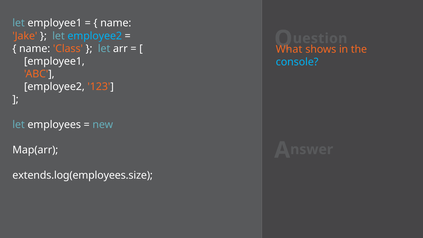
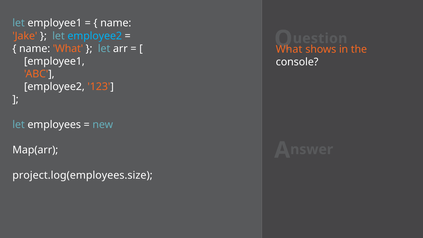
name Class: Class -> What
console colour: light blue -> white
extends.log(employees.size: extends.log(employees.size -> project.log(employees.size
